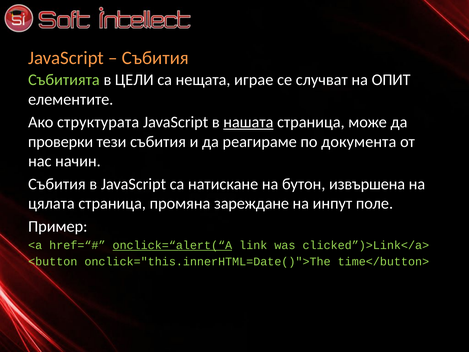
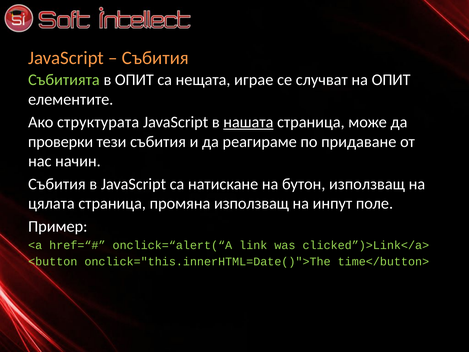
в ЦЕЛИ: ЦЕЛИ -> ОПИТ
документа: документа -> придаване
бутон извършена: извършена -> използващ
промяна зареждане: зареждане -> използващ
onclick=“alert(“A underline: present -> none
